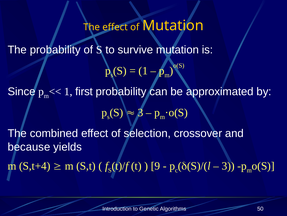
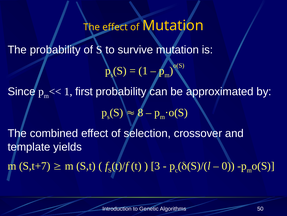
3 at (140, 112): 3 -> 8
because: because -> template
S,t+4: S,t+4 -> S,t+7
9: 9 -> 3
3 at (228, 165): 3 -> 0
